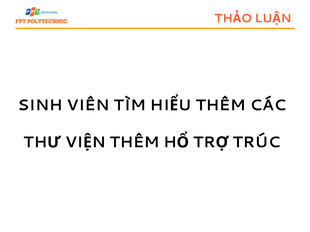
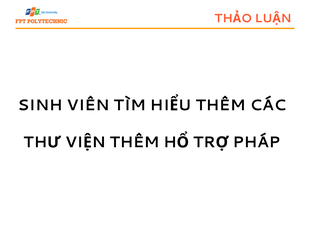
TRÚC: TRÚC -> PHÁP
